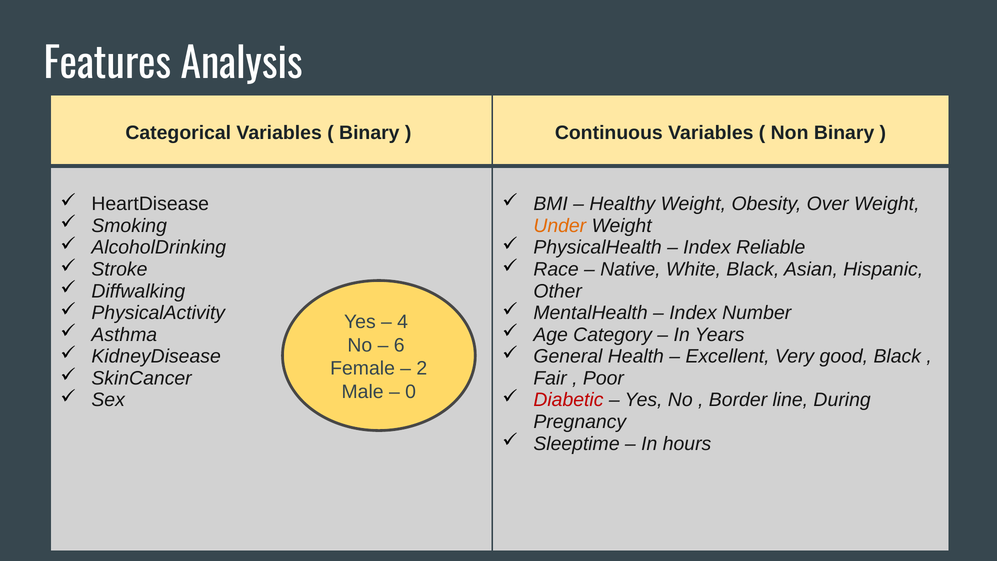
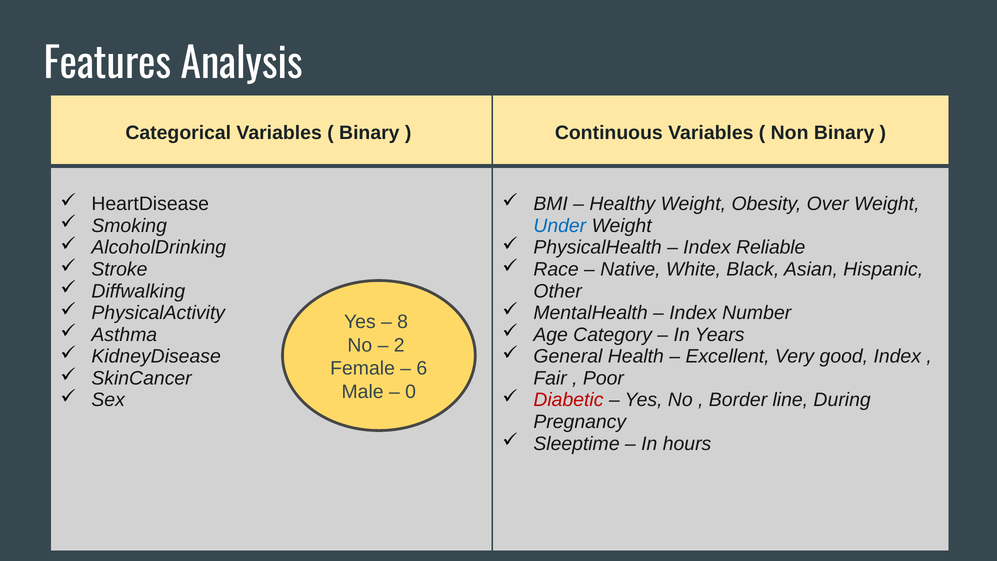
Under colour: orange -> blue
4: 4 -> 8
6: 6 -> 2
good Black: Black -> Index
2: 2 -> 6
